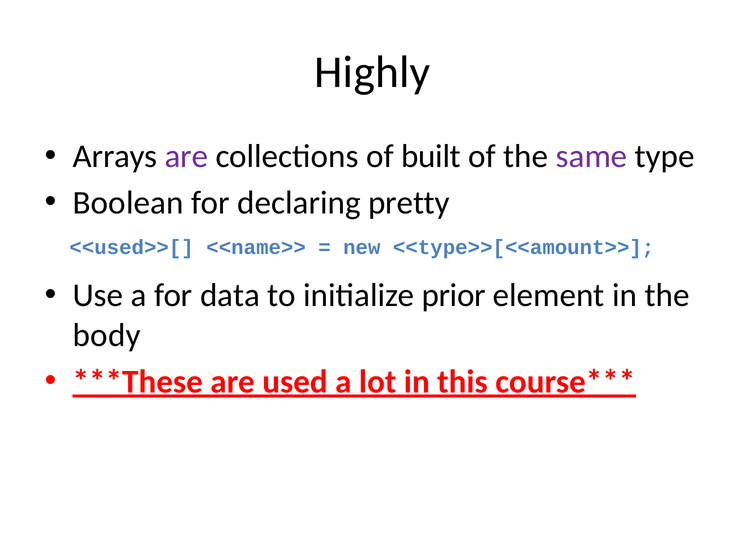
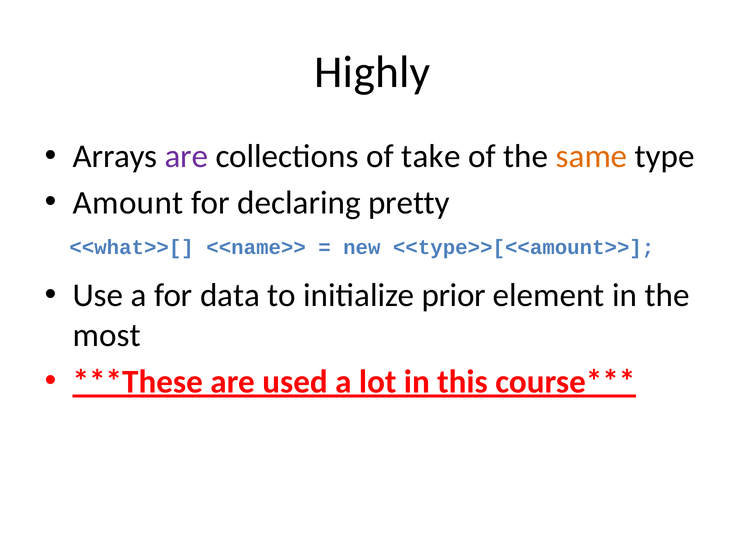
built: built -> take
same colour: purple -> orange
Boolean: Boolean -> Amount
<<used>>[: <<used>>[ -> <<what>>[
body: body -> most
